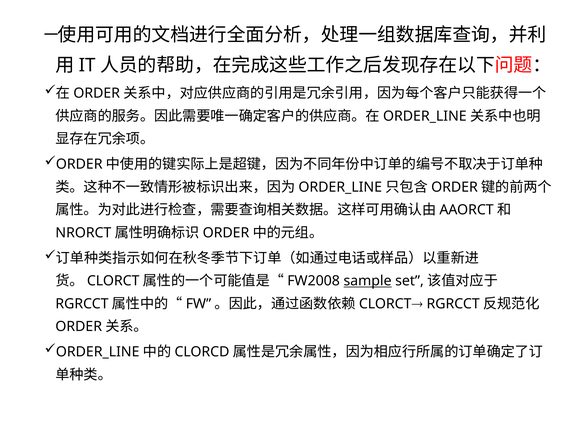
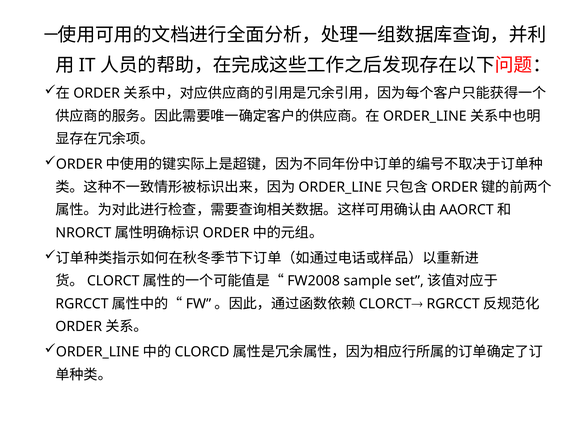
sample underline: present -> none
